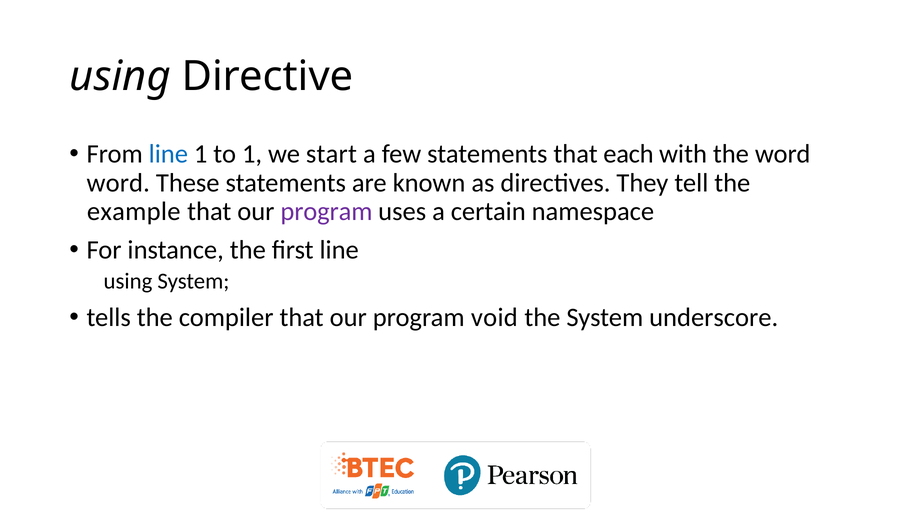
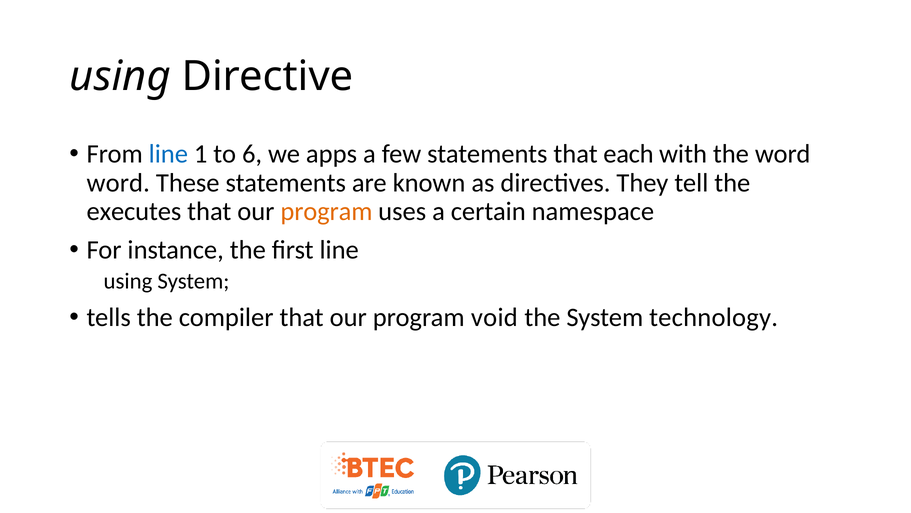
to 1: 1 -> 6
start: start -> apps
example: example -> executes
program at (326, 211) colour: purple -> orange
underscore: underscore -> technology
